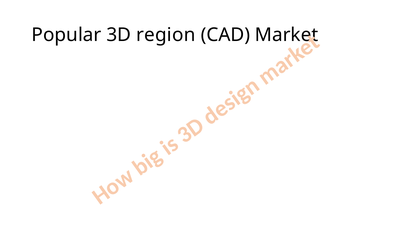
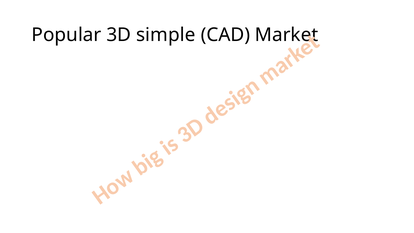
region: region -> simple
